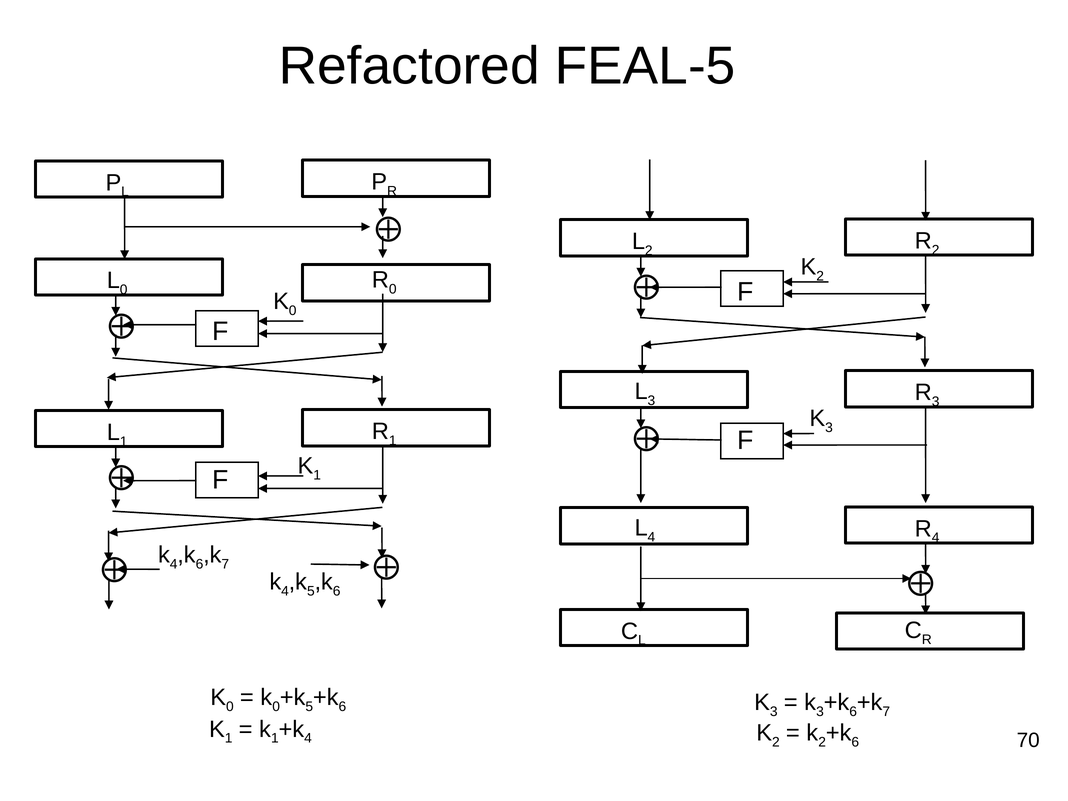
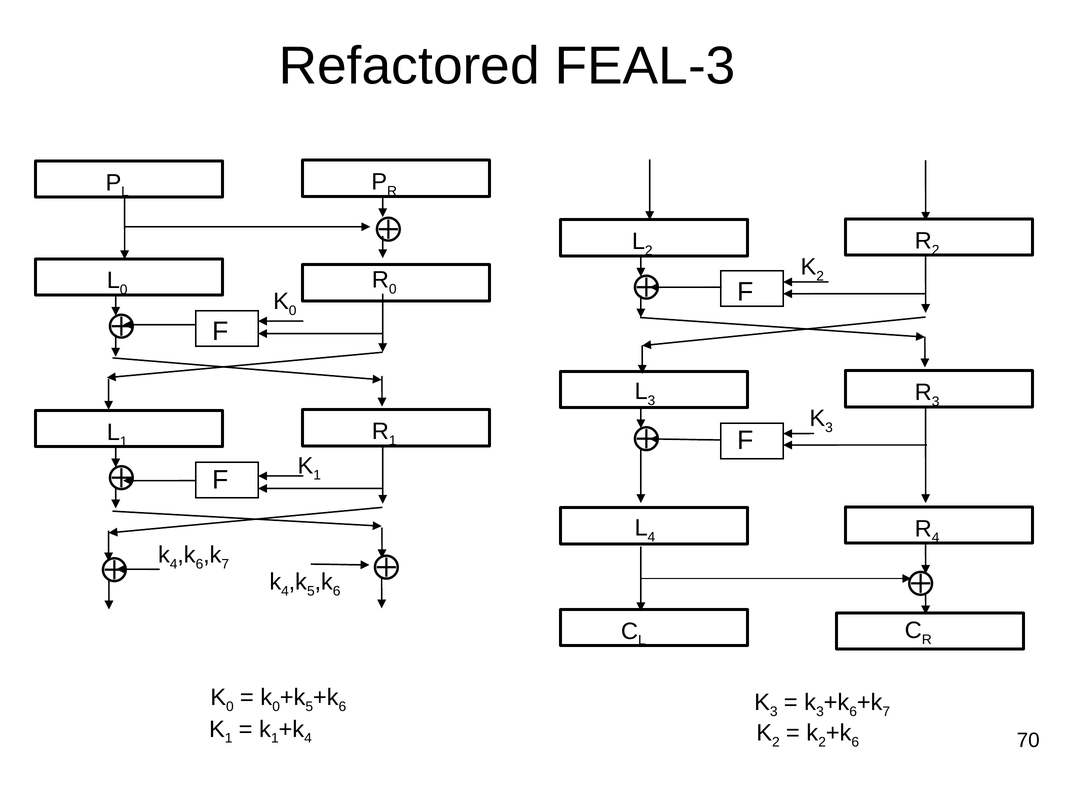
FEAL-5: FEAL-5 -> FEAL-3
